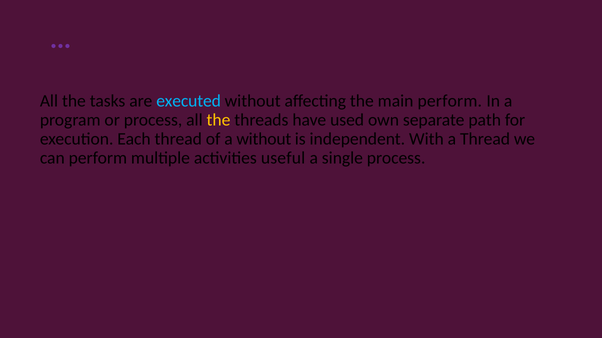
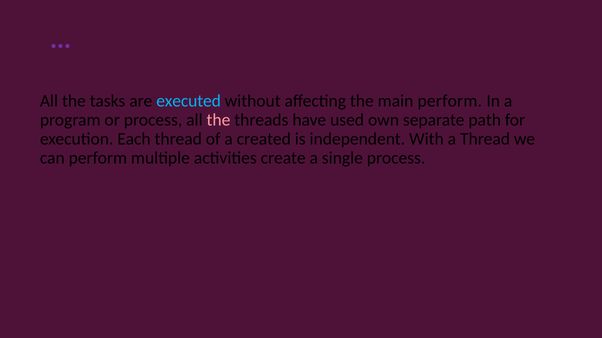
the at (219, 120) colour: yellow -> pink
a without: without -> created
useful: useful -> create
